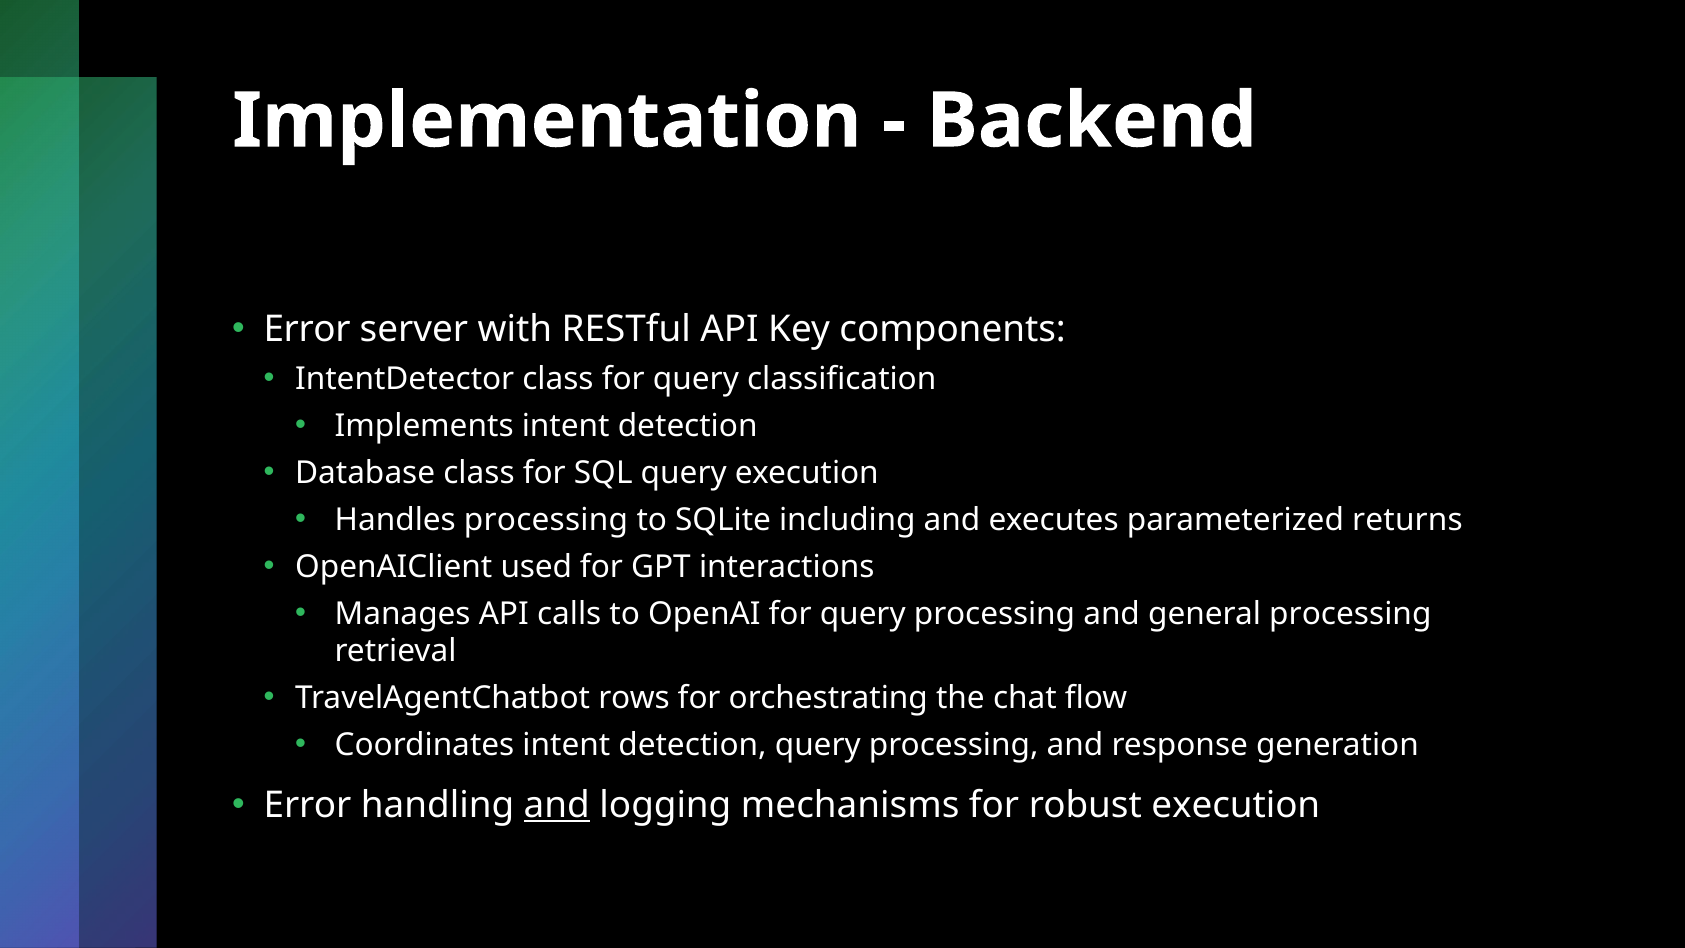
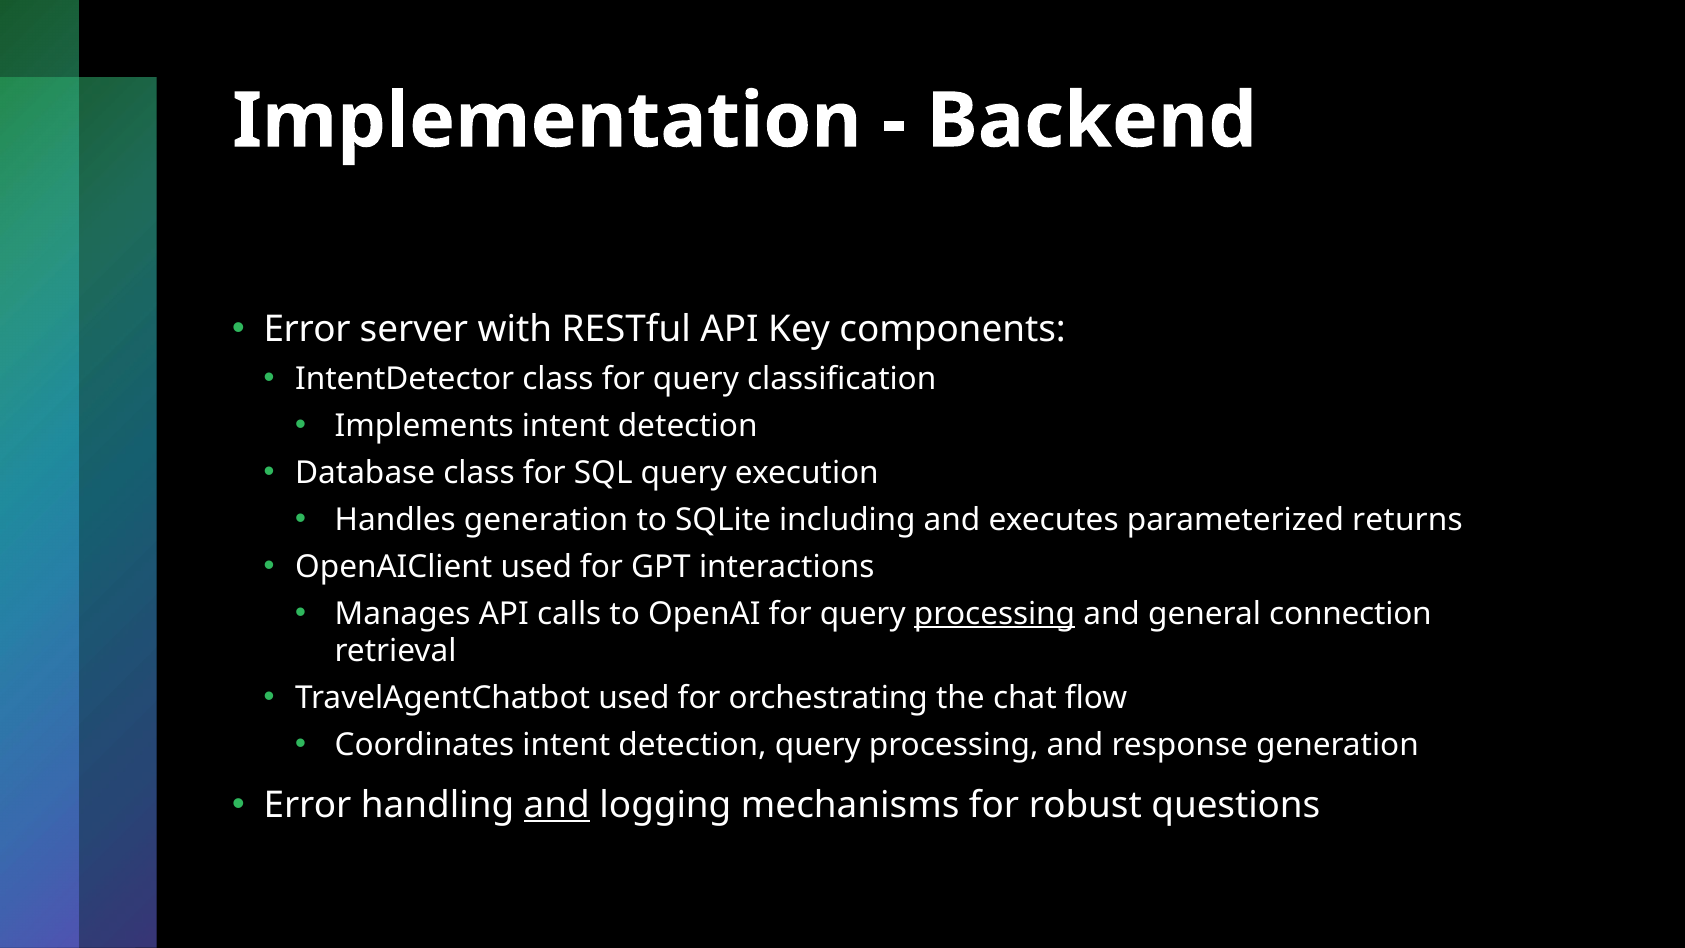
Handles processing: processing -> generation
processing at (994, 614) underline: none -> present
general processing: processing -> connection
TravelAgentChatbot rows: rows -> used
robust execution: execution -> questions
